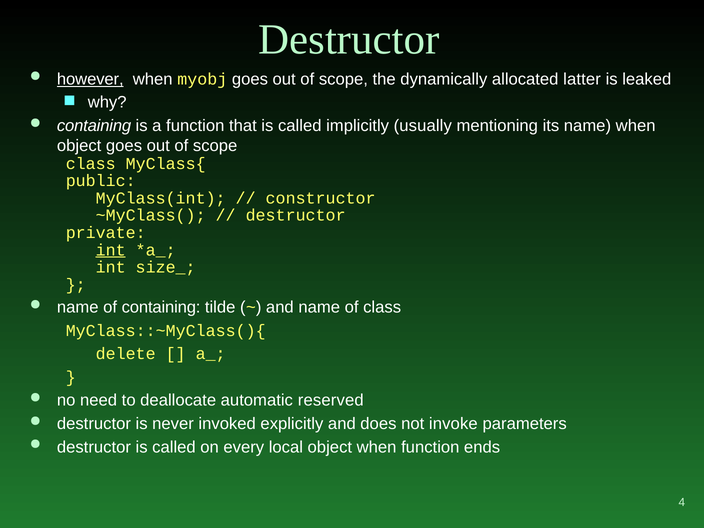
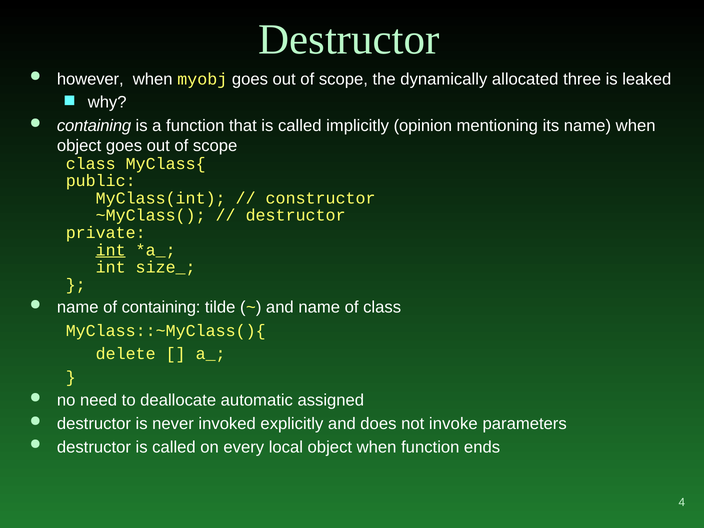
however underline: present -> none
latter: latter -> three
usually: usually -> opinion
reserved: reserved -> assigned
